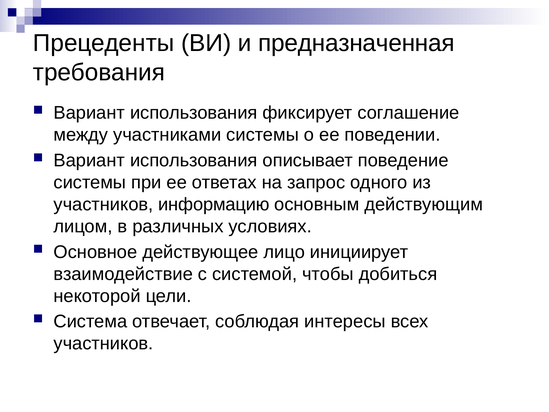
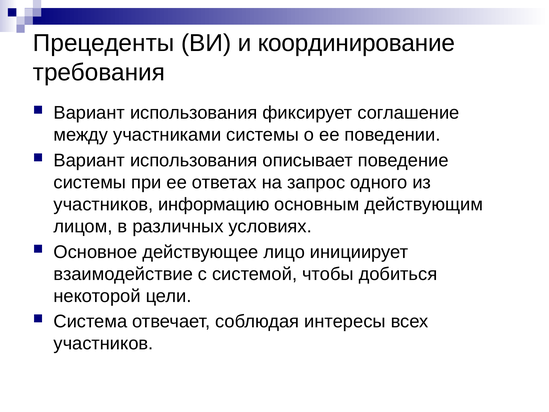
предназначенная: предназначенная -> координирование
